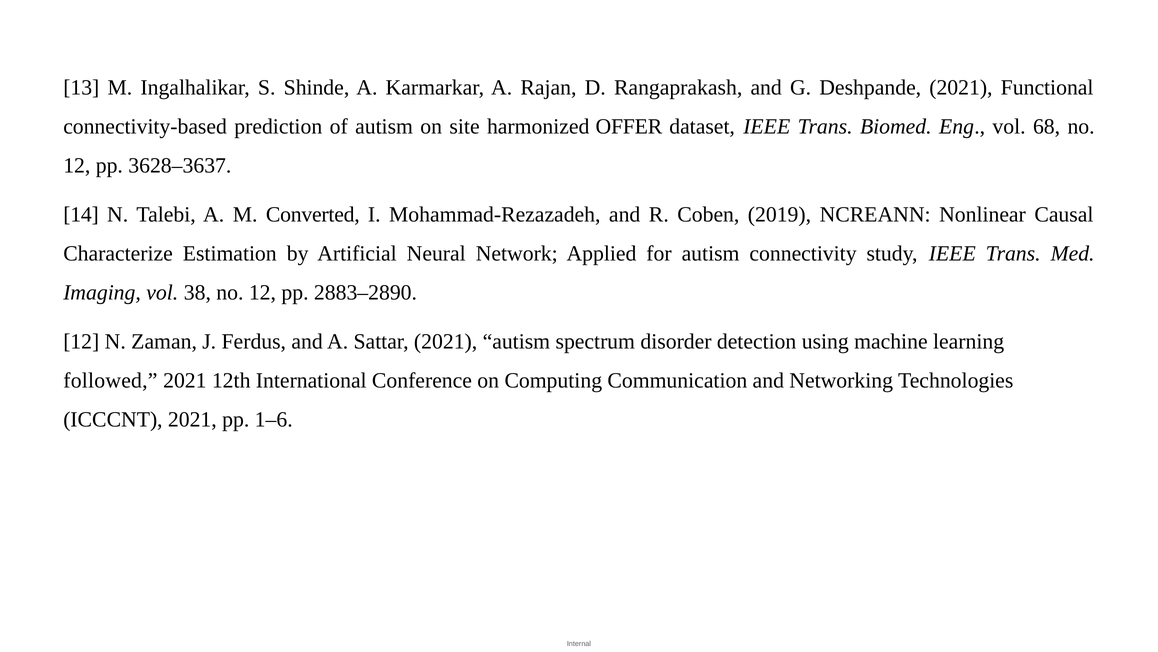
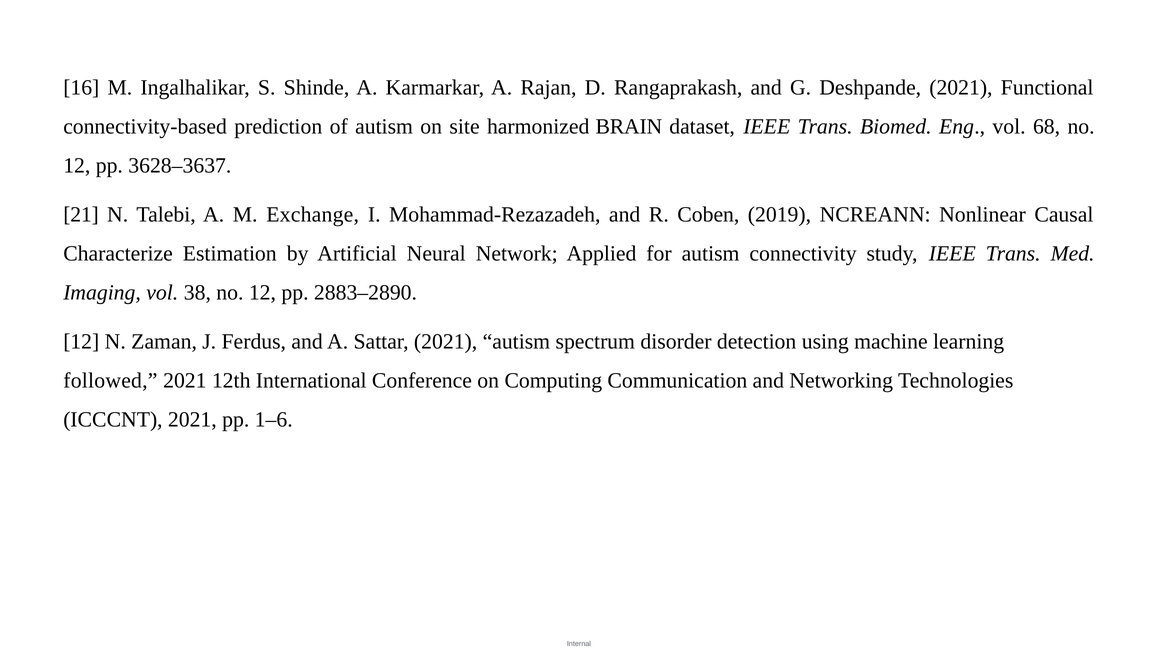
13: 13 -> 16
OFFER: OFFER -> BRAIN
14: 14 -> 21
Converted: Converted -> Exchange
